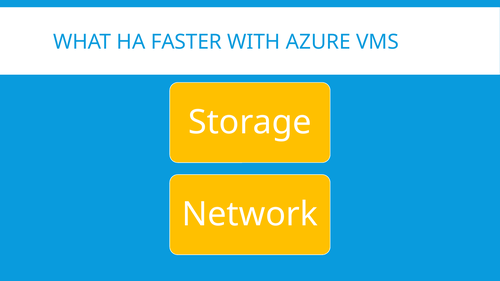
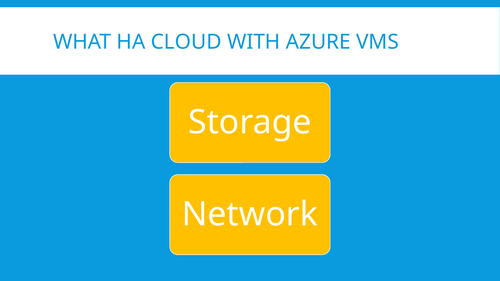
FASTER: FASTER -> CLOUD
